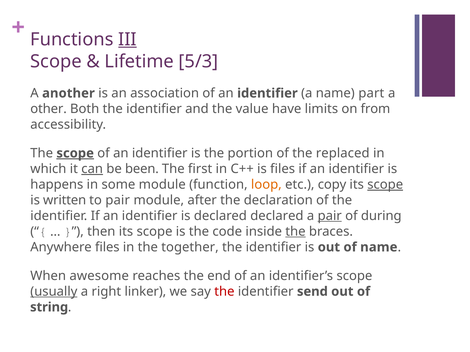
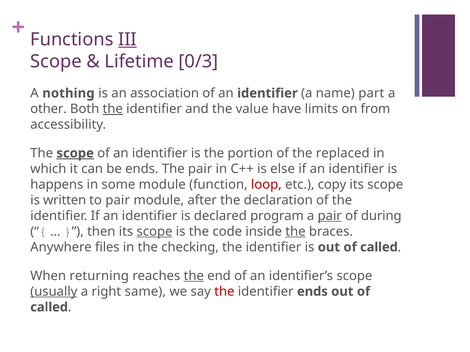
5/3: 5/3 -> 0/3
another: another -> nothing
the at (113, 109) underline: none -> present
can underline: present -> none
be been: been -> ends
The first: first -> pair
is files: files -> else
loop colour: orange -> red
scope at (385, 185) underline: present -> none
declared declared: declared -> program
scope at (155, 232) underline: none -> present
together: together -> checking
is out of name: name -> called
awesome: awesome -> returning
the at (194, 276) underline: none -> present
linker: linker -> same
identifier send: send -> ends
string at (49, 308): string -> called
